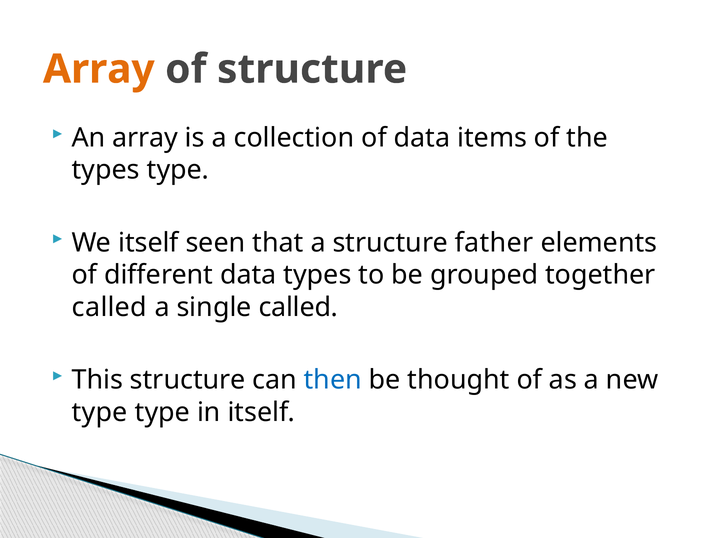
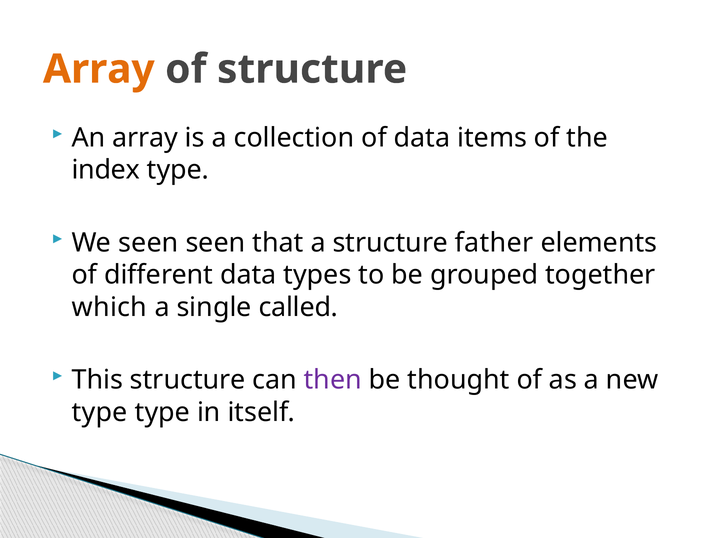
types at (106, 170): types -> index
We itself: itself -> seen
called at (109, 307): called -> which
then colour: blue -> purple
